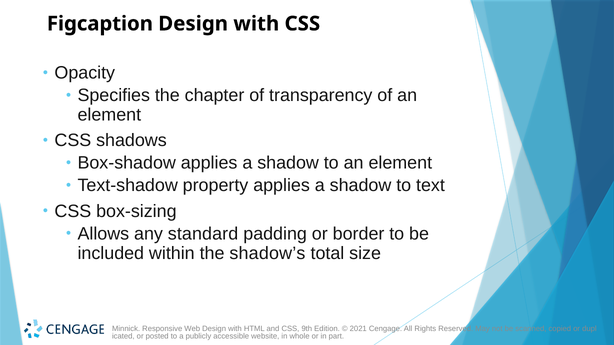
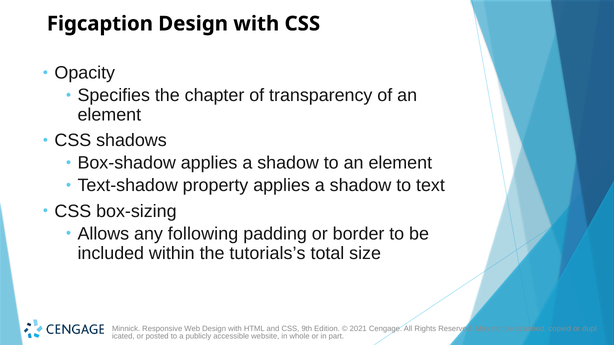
standard: standard -> following
shadow’s: shadow’s -> tutorials’s
